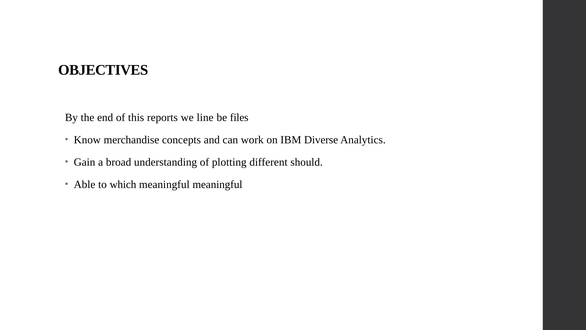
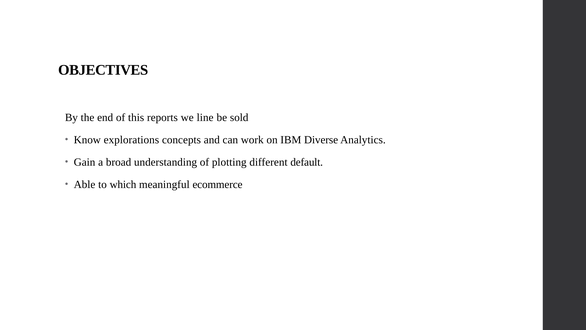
files: files -> sold
merchandise: merchandise -> explorations
should: should -> default
meaningful meaningful: meaningful -> ecommerce
